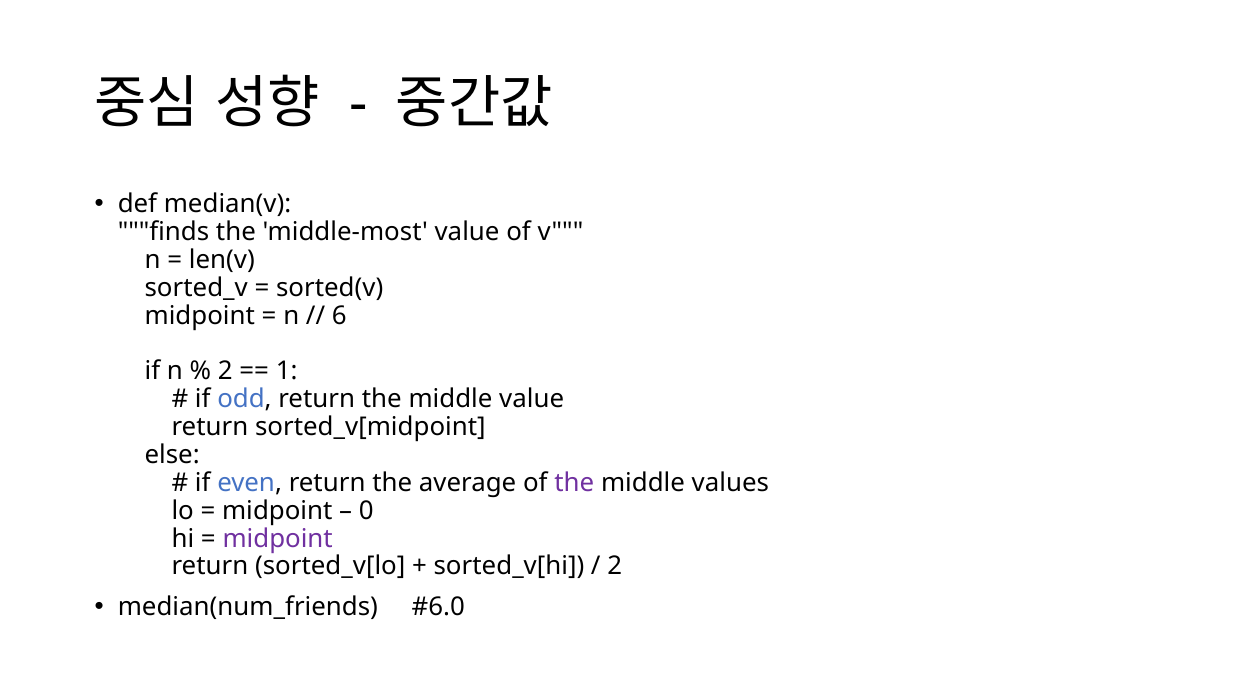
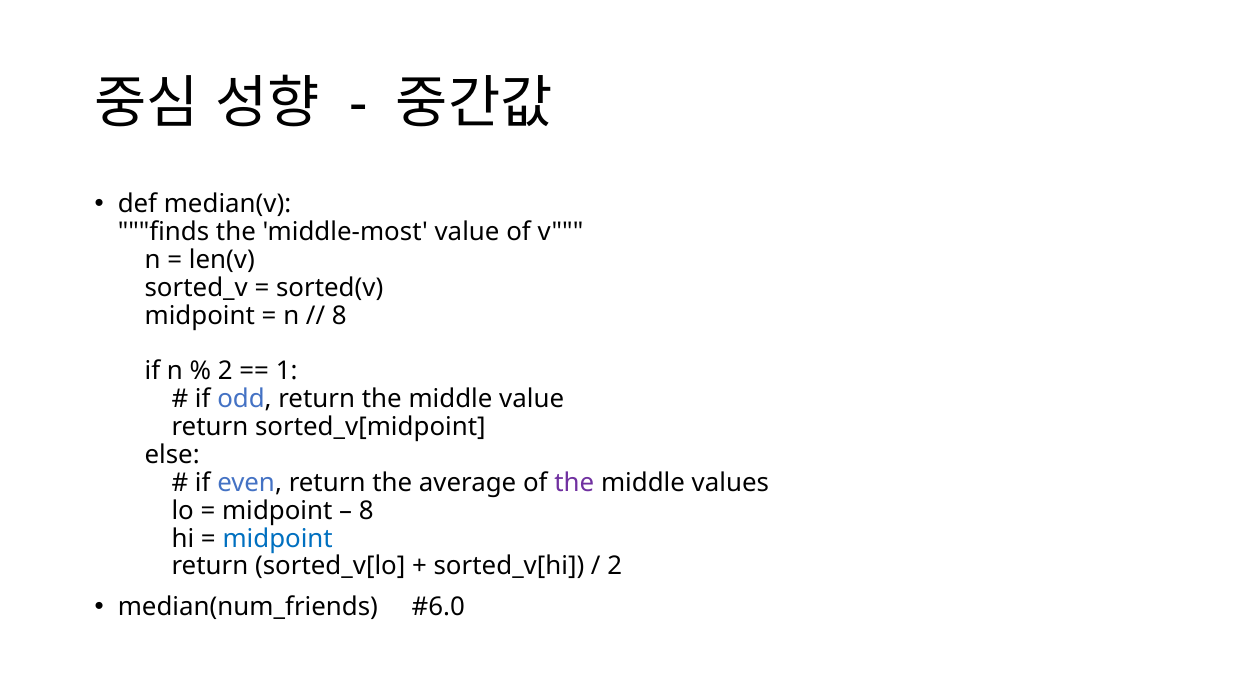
6 at (339, 316): 6 -> 8
0 at (366, 511): 0 -> 8
midpoint at (278, 539) colour: purple -> blue
